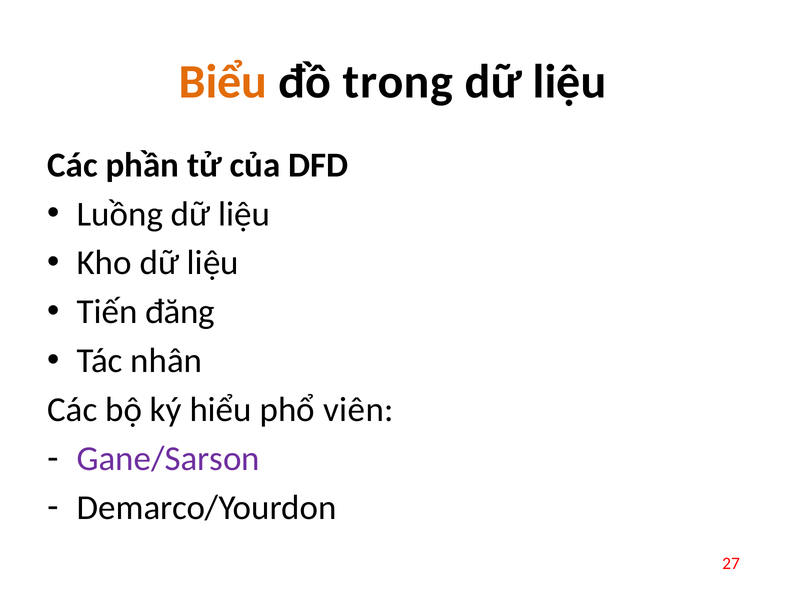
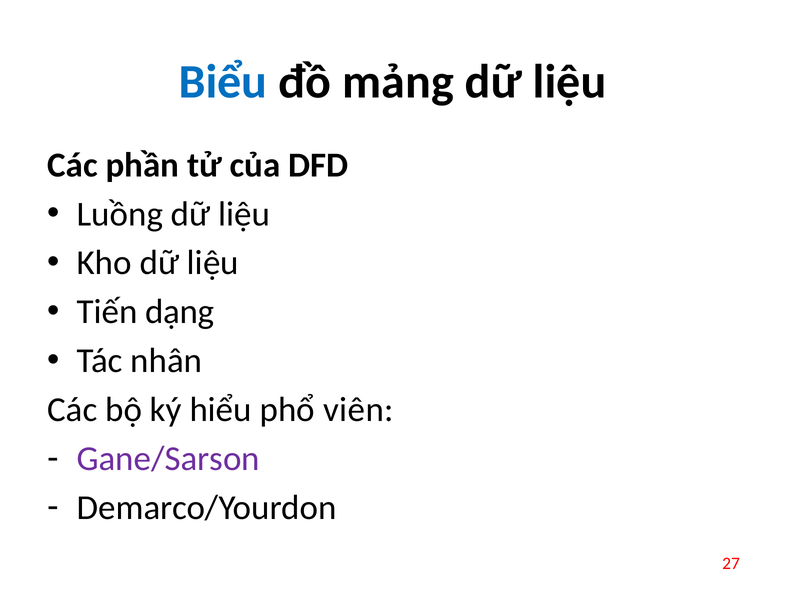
Biểu colour: orange -> blue
trong: trong -> mảng
đăng: đăng -> dạng
